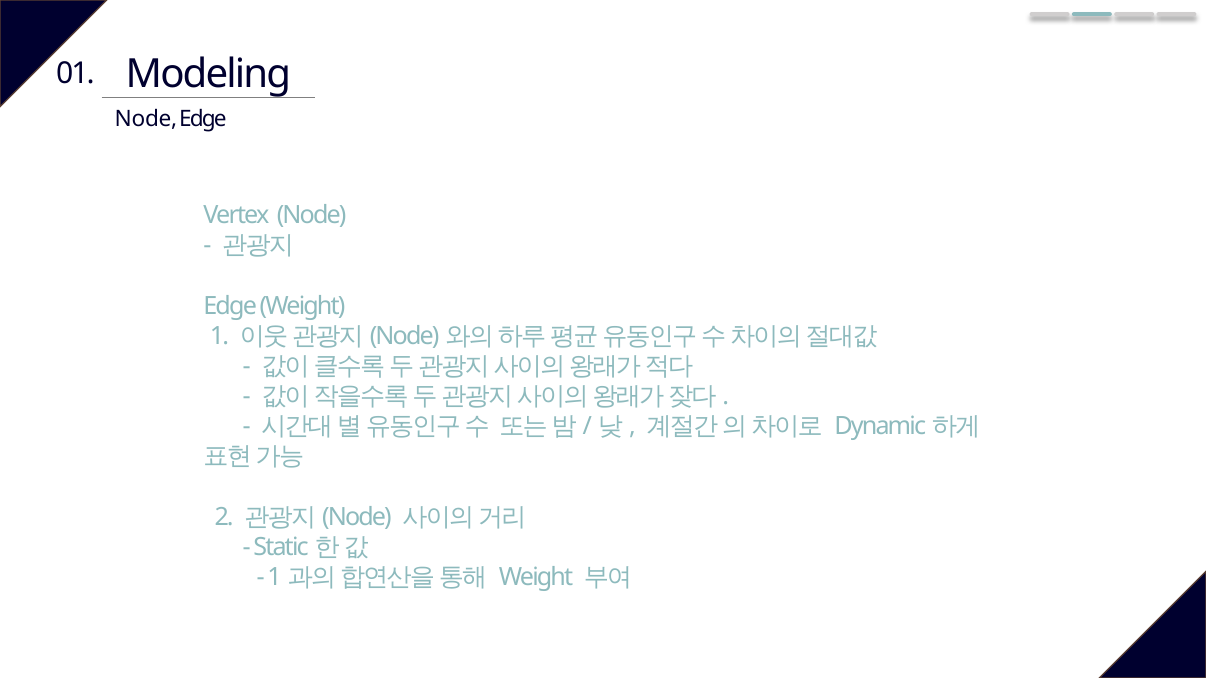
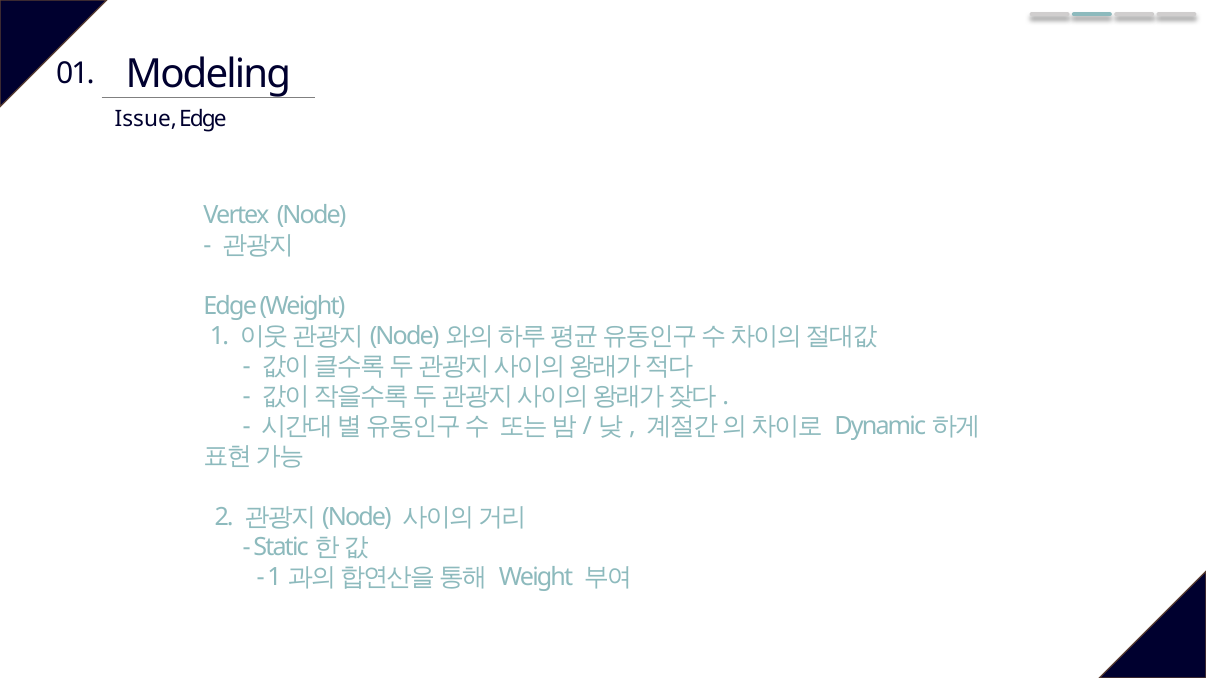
Node at (146, 119): Node -> Issue
